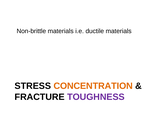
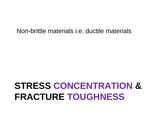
CONCENTRATION colour: orange -> purple
